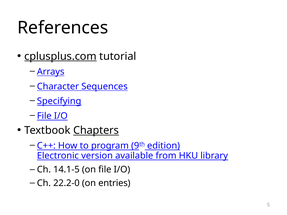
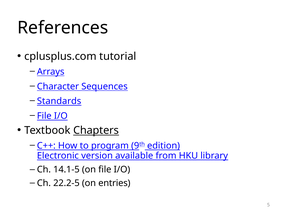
cplusplus.com underline: present -> none
Specifying: Specifying -> Standards
22.2-0: 22.2-0 -> 22.2-5
